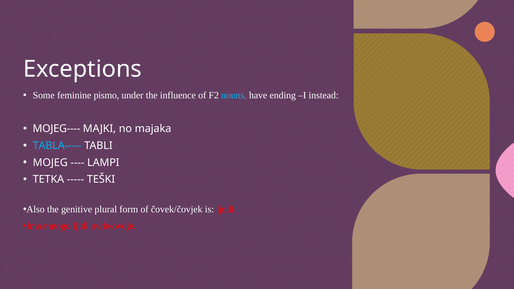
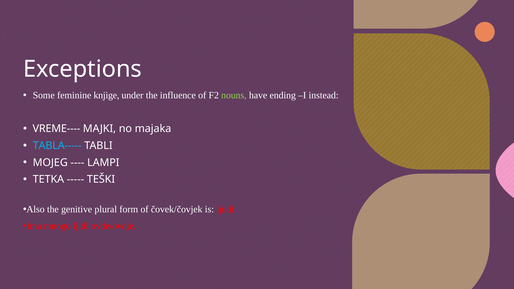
pismo: pismo -> knjige
nouns colour: light blue -> light green
MOJEG----: MOJEG---- -> VREME----
